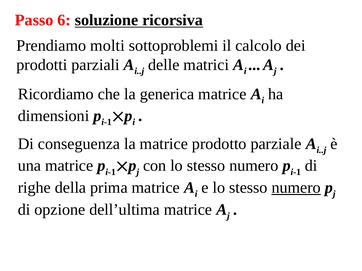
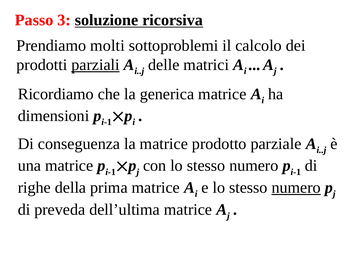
6: 6 -> 3
parziali underline: none -> present
opzione: opzione -> preveda
